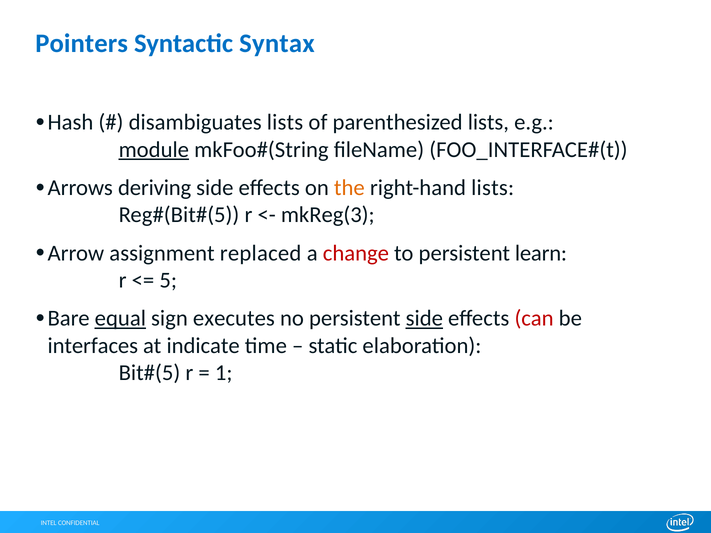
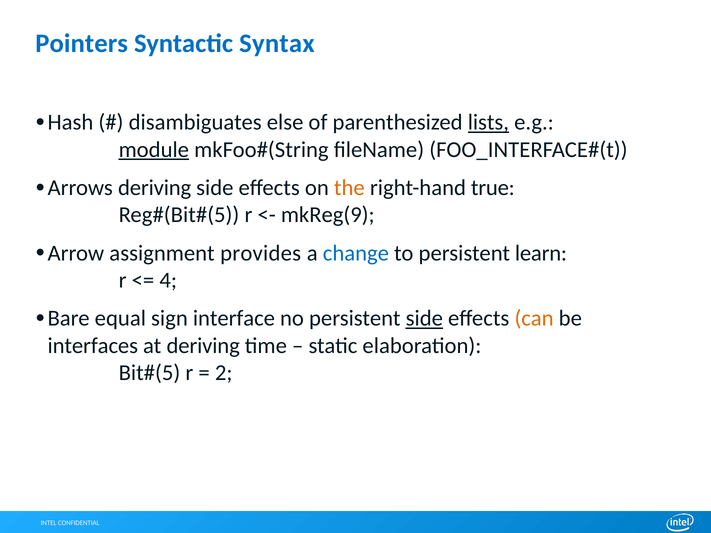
disambiguates lists: lists -> else
lists at (488, 122) underline: none -> present
right-hand lists: lists -> true
mkReg(3: mkReg(3 -> mkReg(9
replaced: replaced -> provides
change colour: red -> blue
5 at (168, 280): 5 -> 4
equal underline: present -> none
executes: executes -> interface
can colour: red -> orange
at indicate: indicate -> deriving
1: 1 -> 2
